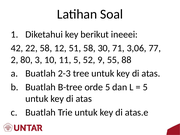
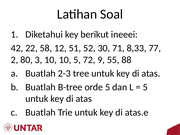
51 58: 58 -> 52
3,06: 3,06 -> 8,33
10 11: 11 -> 10
52: 52 -> 72
